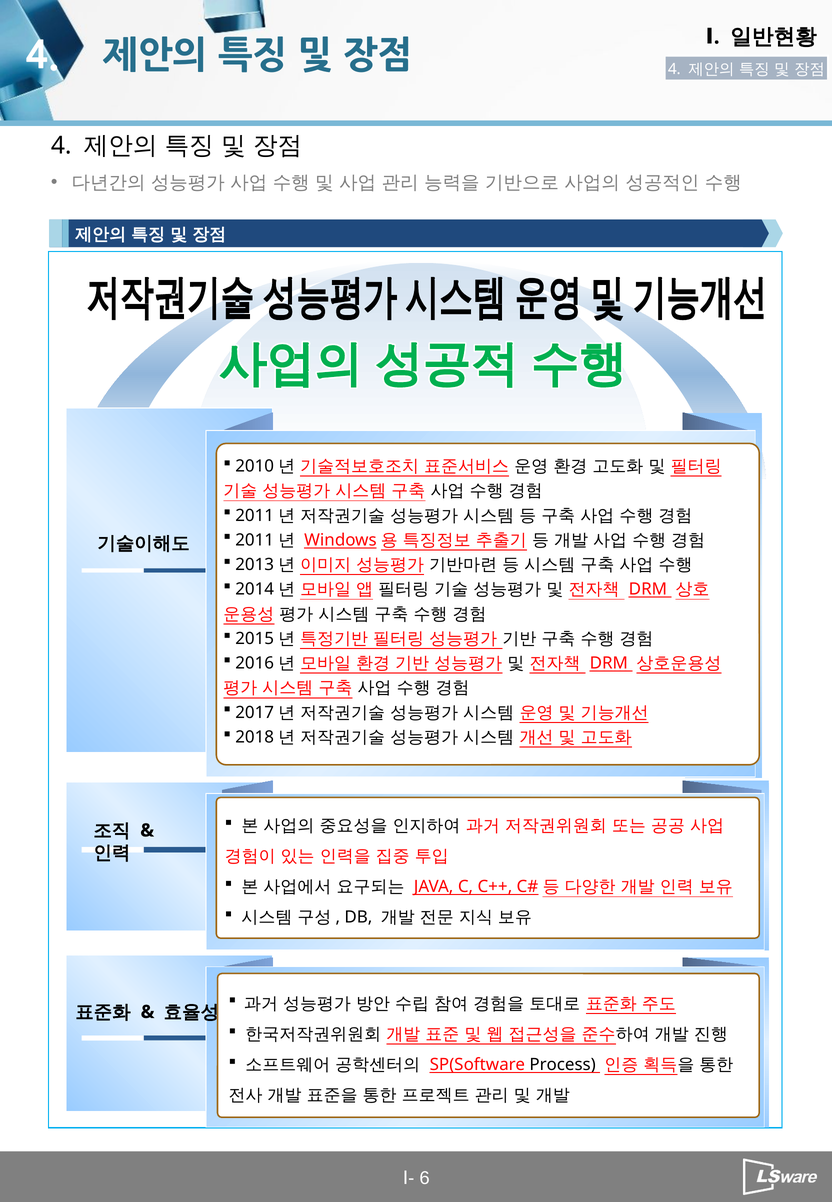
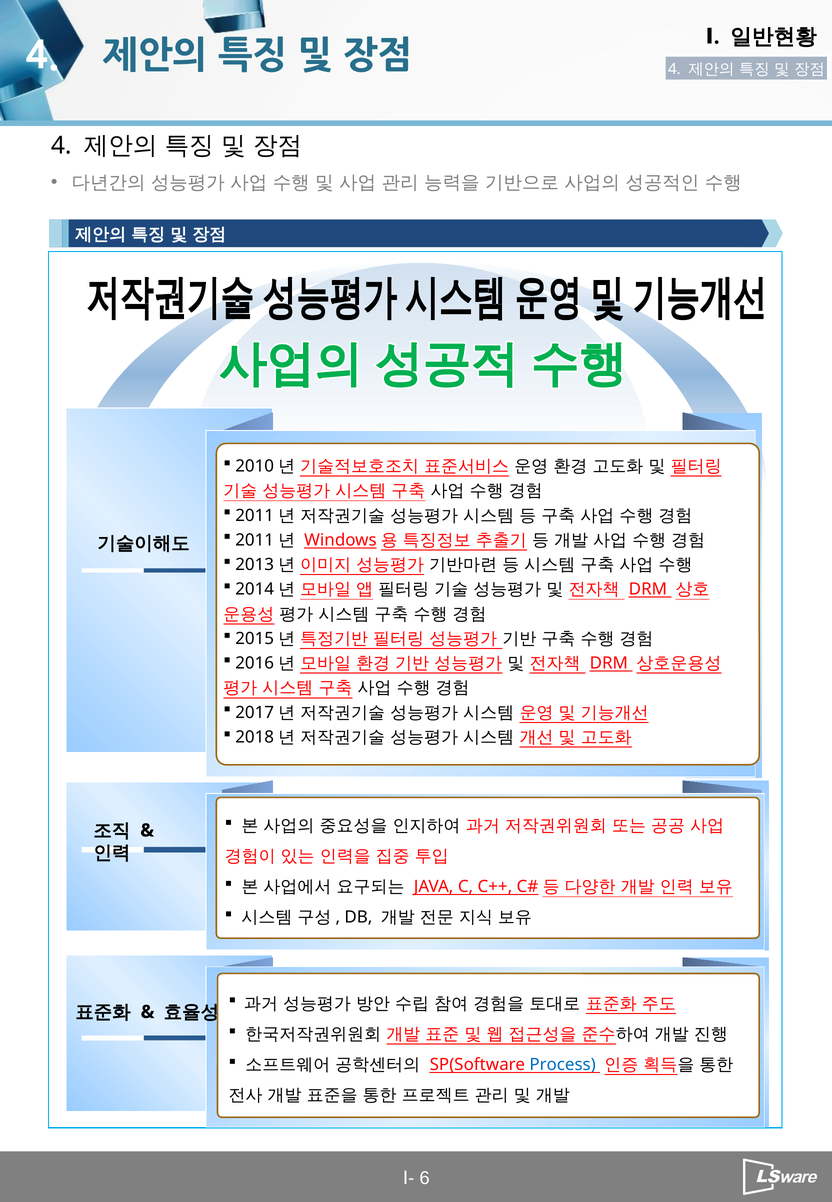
Process colour: black -> blue
